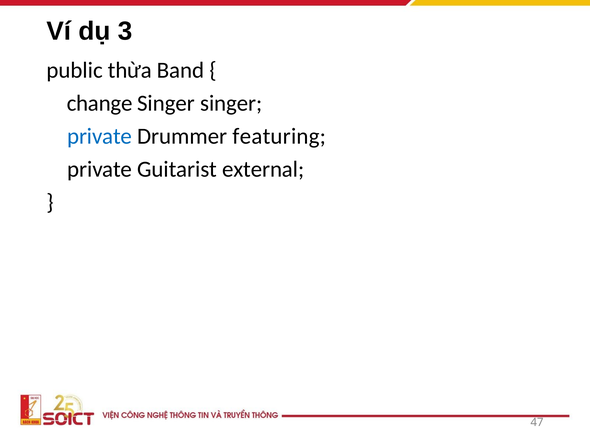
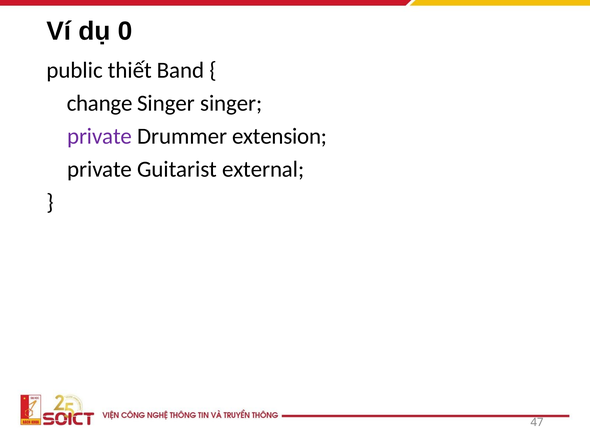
3: 3 -> 0
thừa: thừa -> thiết
private at (100, 136) colour: blue -> purple
featuring: featuring -> extension
